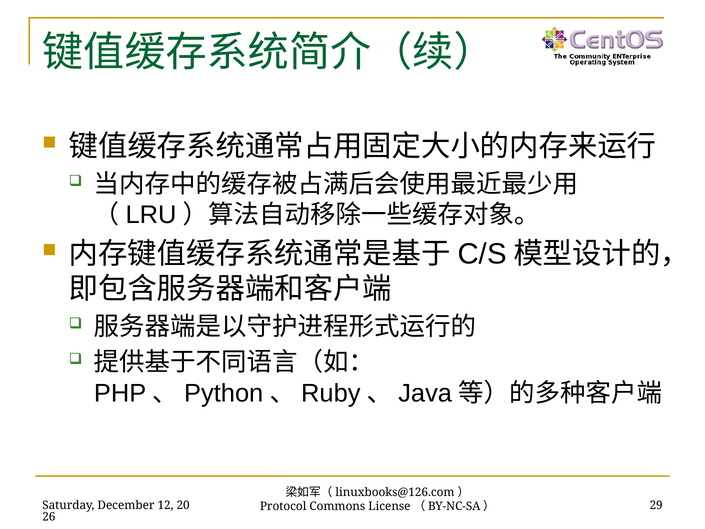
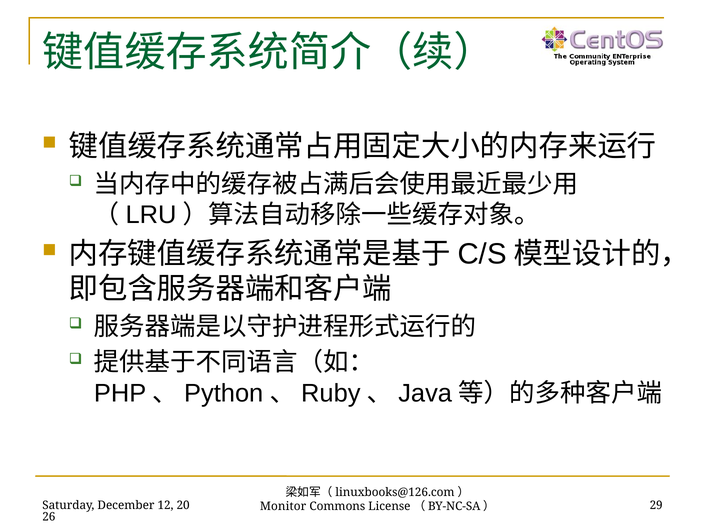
Protocol: Protocol -> Monitor
